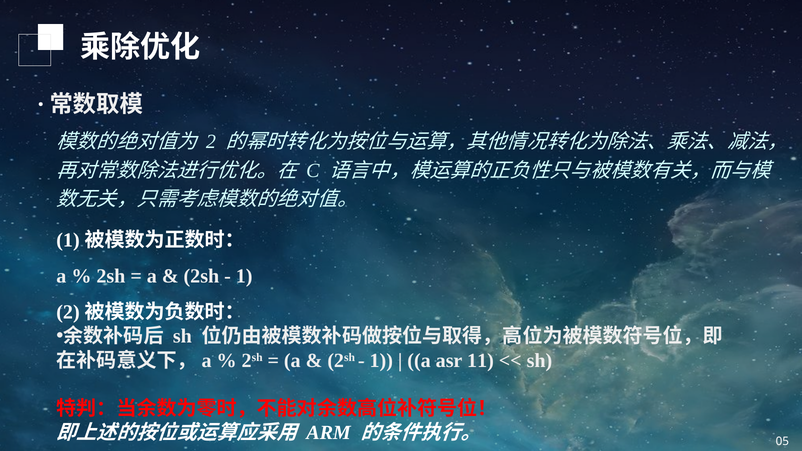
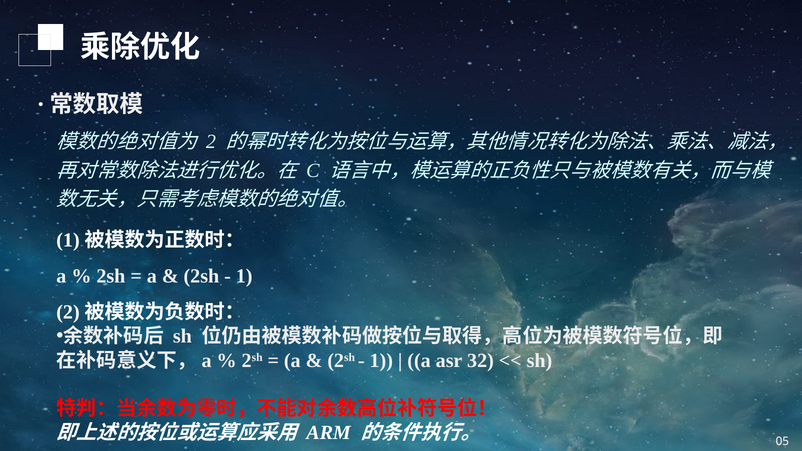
11: 11 -> 32
